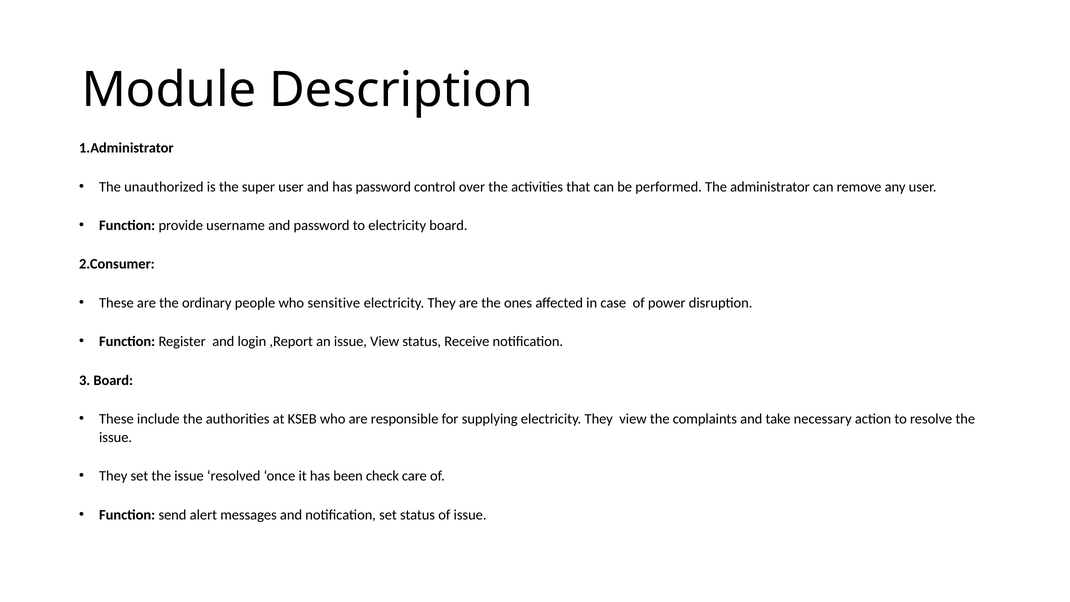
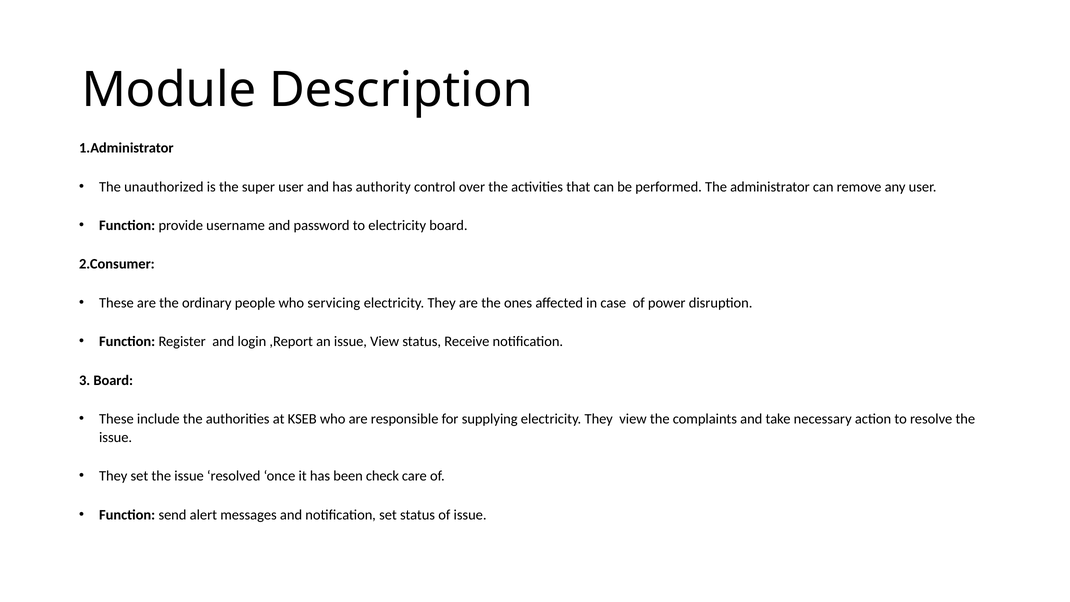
has password: password -> authority
sensitive: sensitive -> servicing
